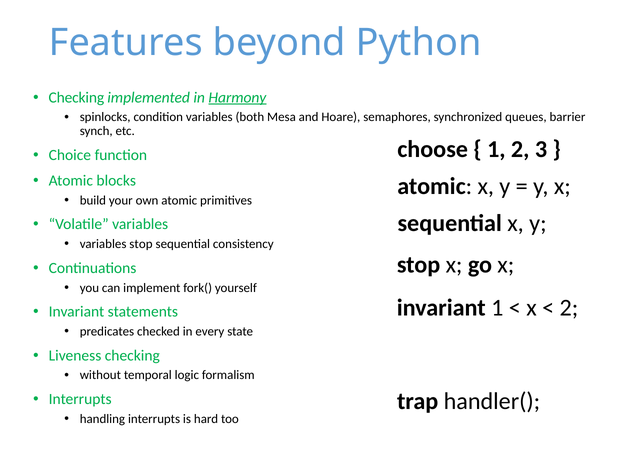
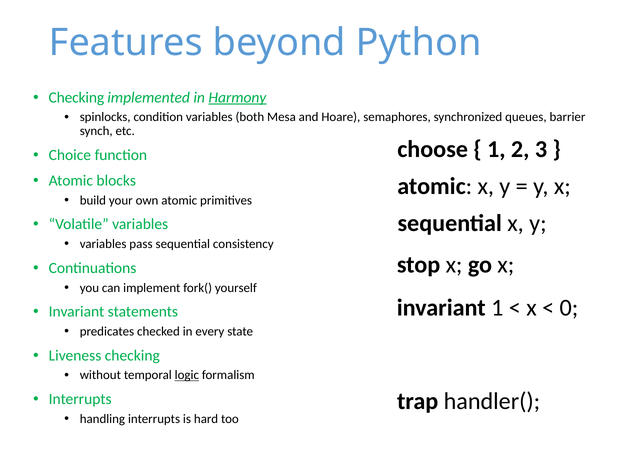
variables stop: stop -> pass
2 at (569, 307): 2 -> 0
logic underline: none -> present
